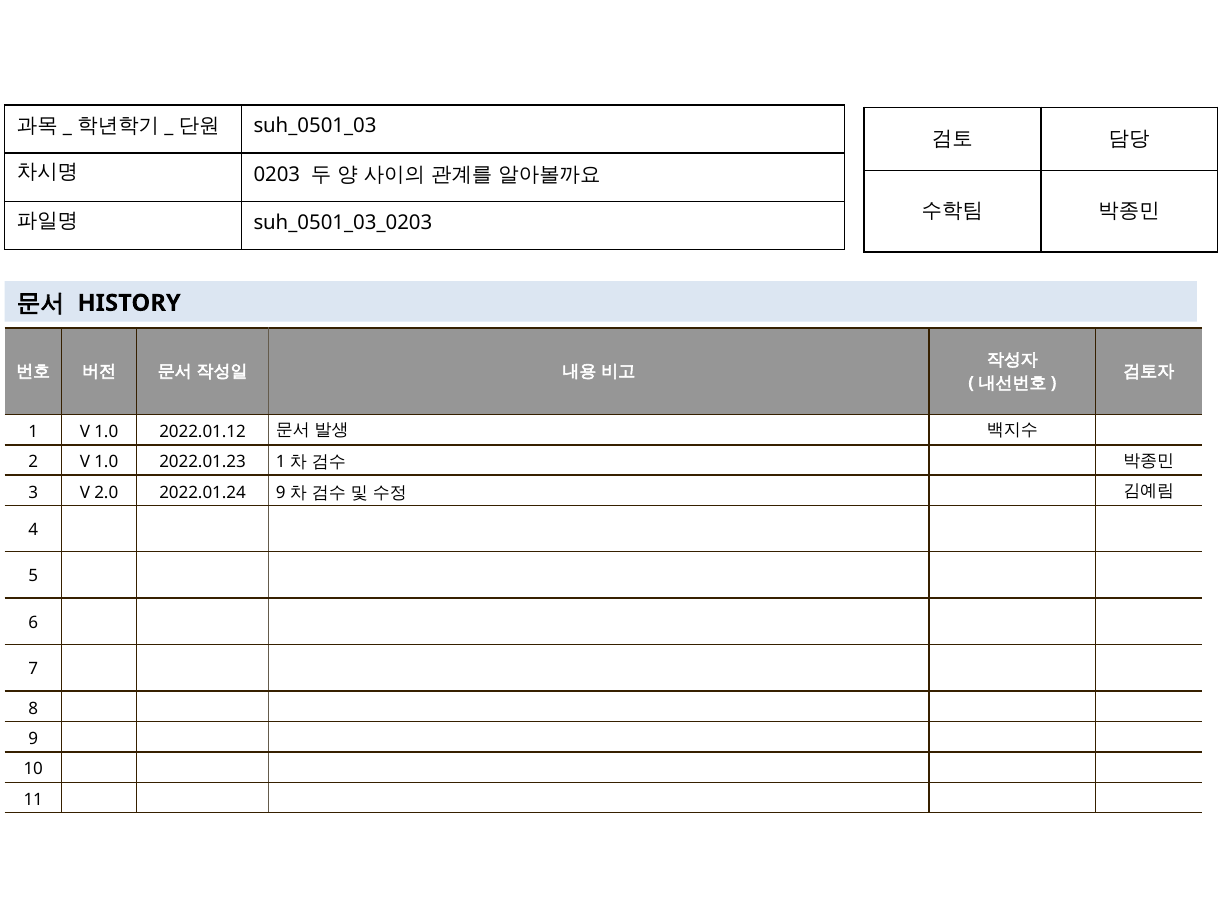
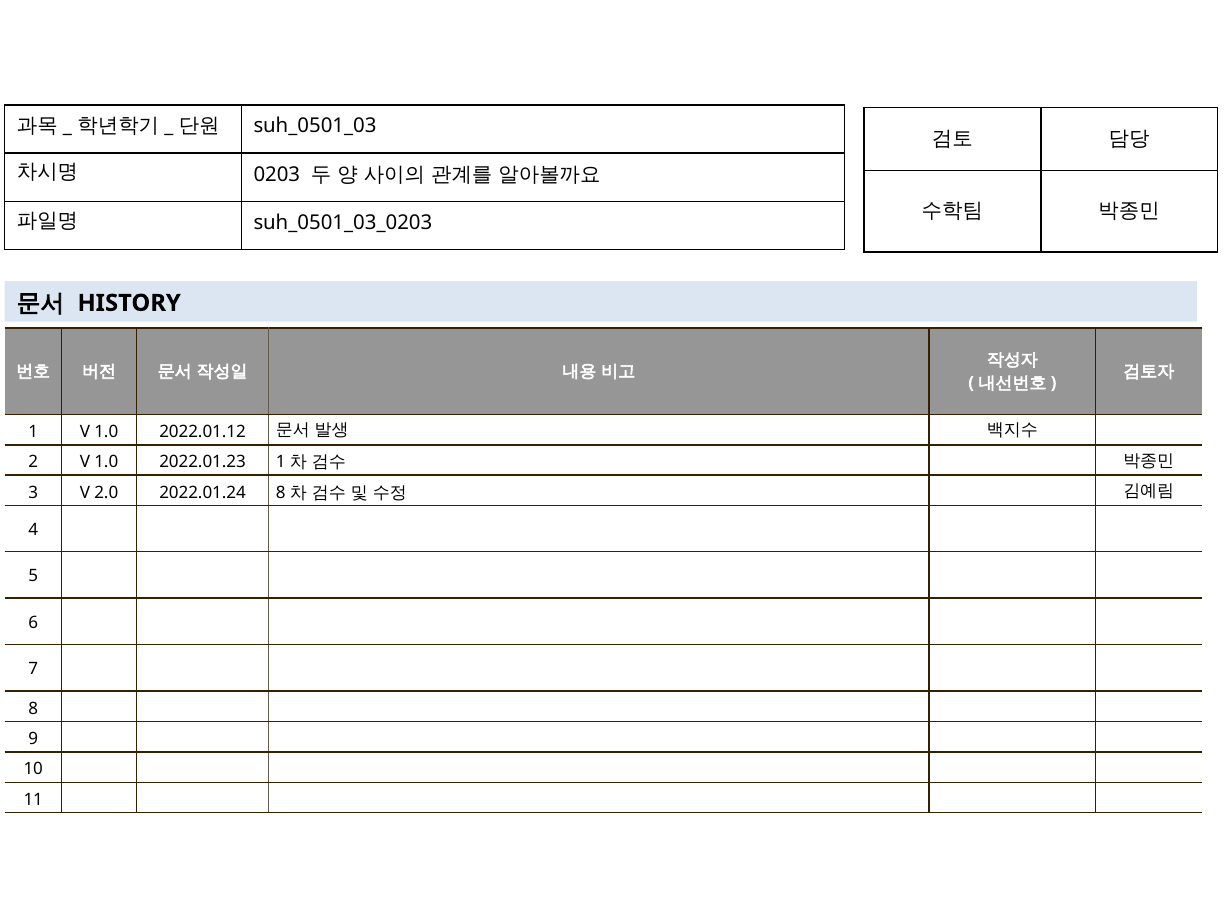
2022.01.24 9: 9 -> 8
